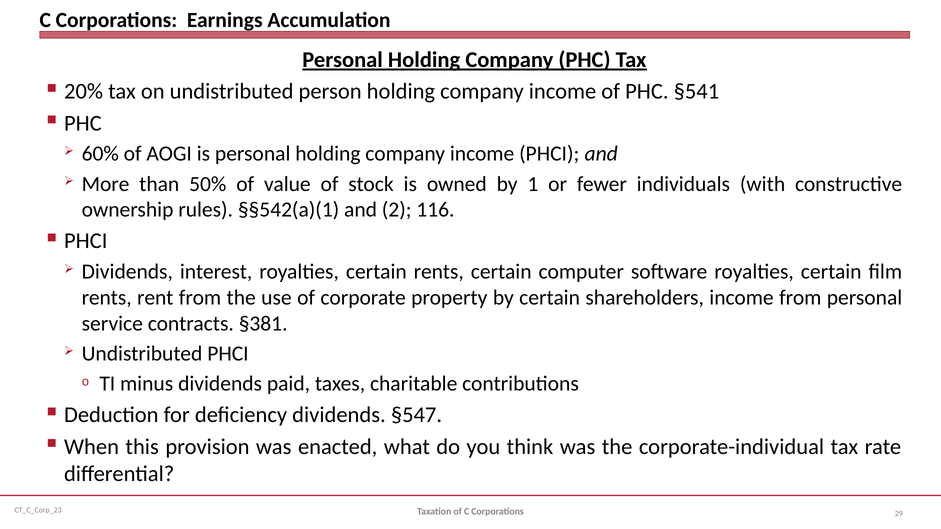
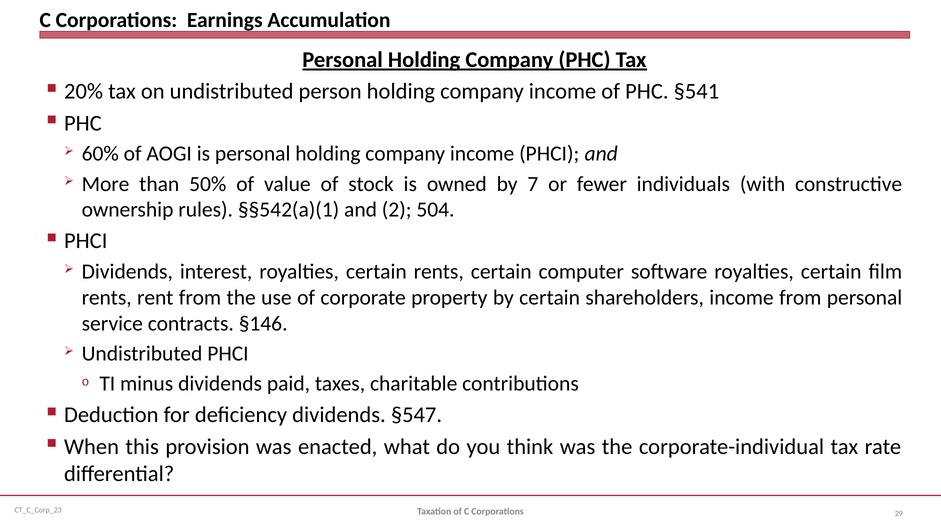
1: 1 -> 7
116: 116 -> 504
§381: §381 -> §146
